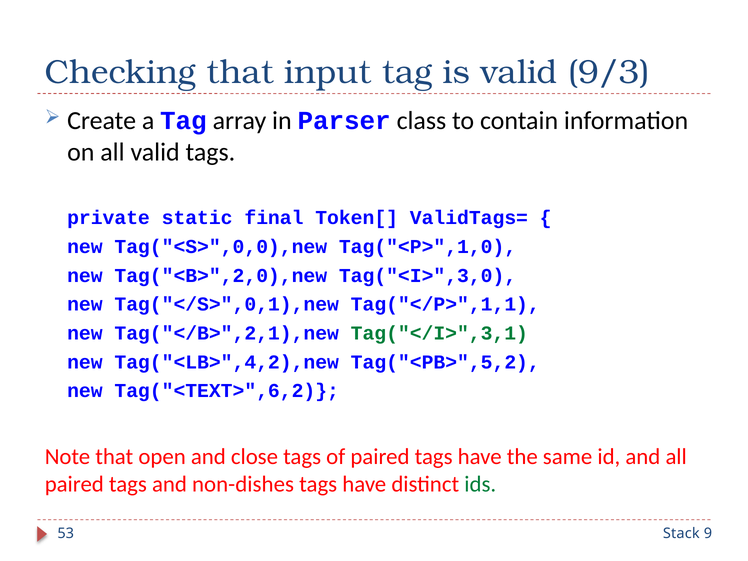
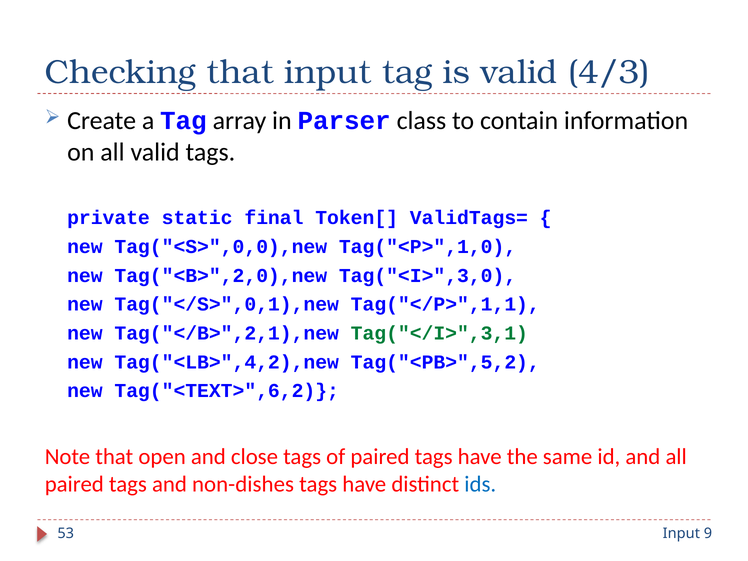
9/3: 9/3 -> 4/3
ids colour: green -> blue
53 Stack: Stack -> Input
